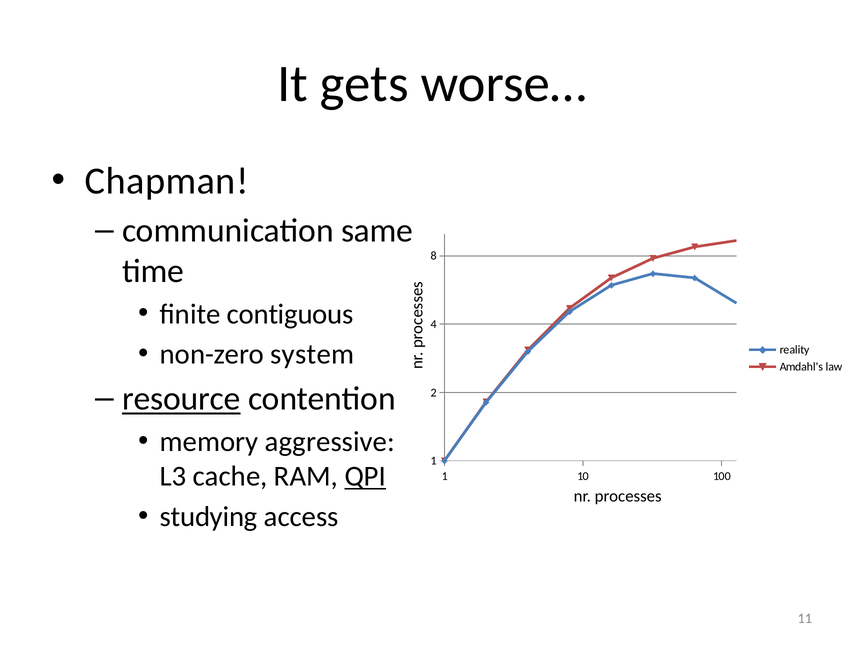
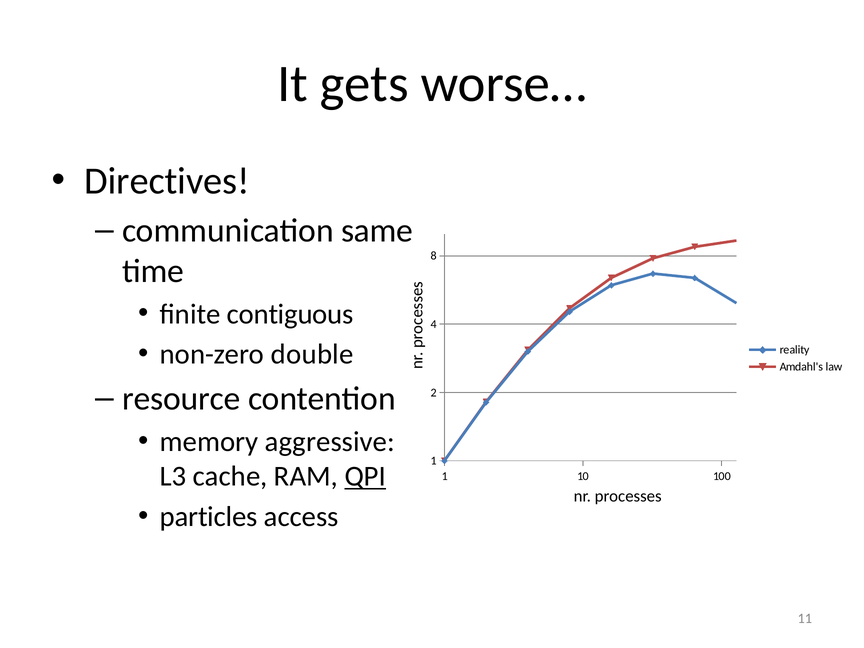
Chapman: Chapman -> Directives
system: system -> double
resource underline: present -> none
studying: studying -> particles
